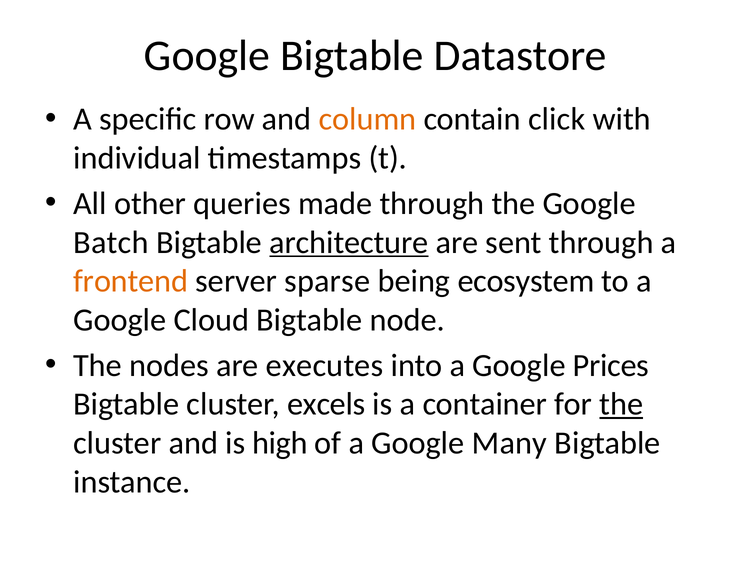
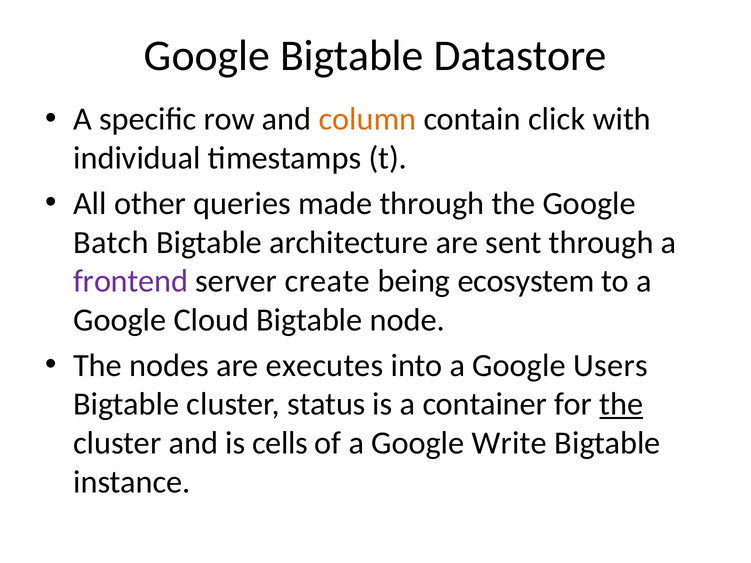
architecture underline: present -> none
frontend colour: orange -> purple
sparse: sparse -> create
Prices: Prices -> Users
excels: excels -> status
high: high -> cells
Many: Many -> Write
